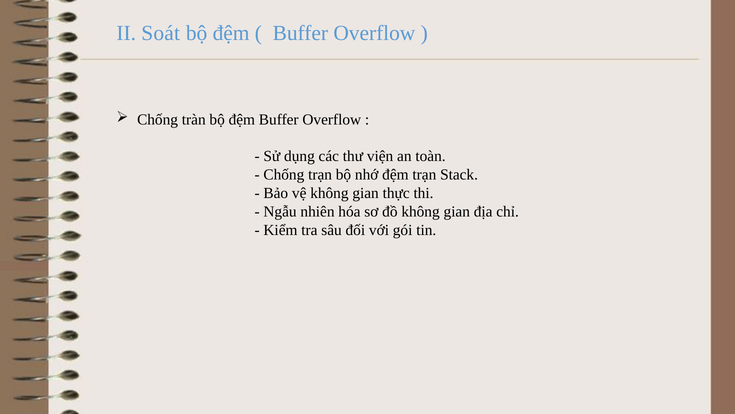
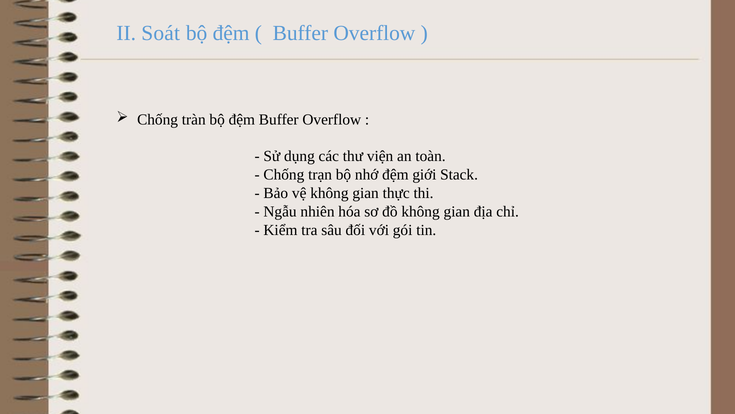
đệm trạn: trạn -> giới
